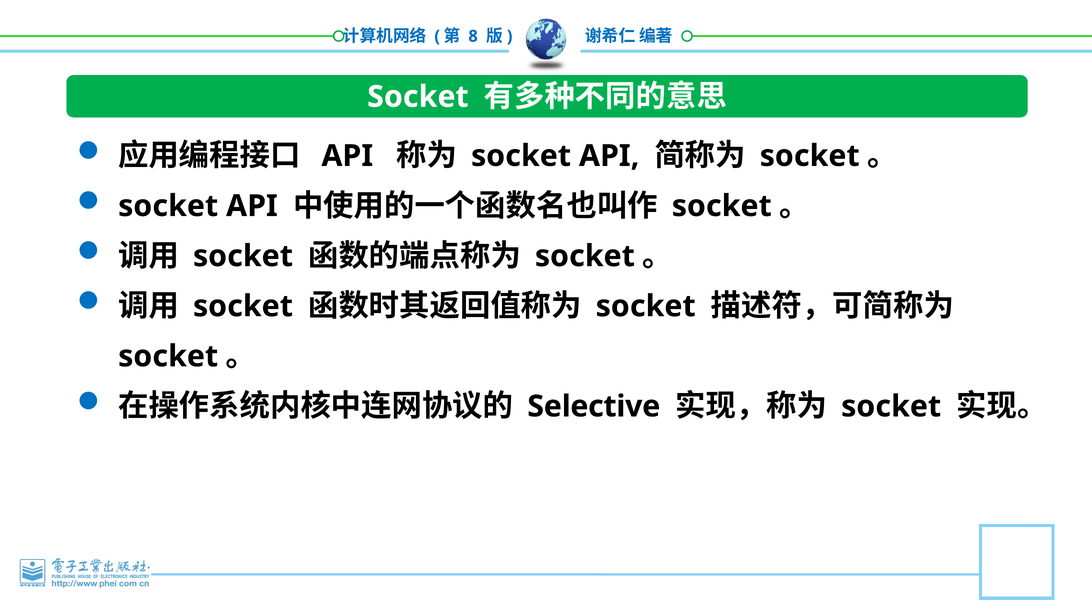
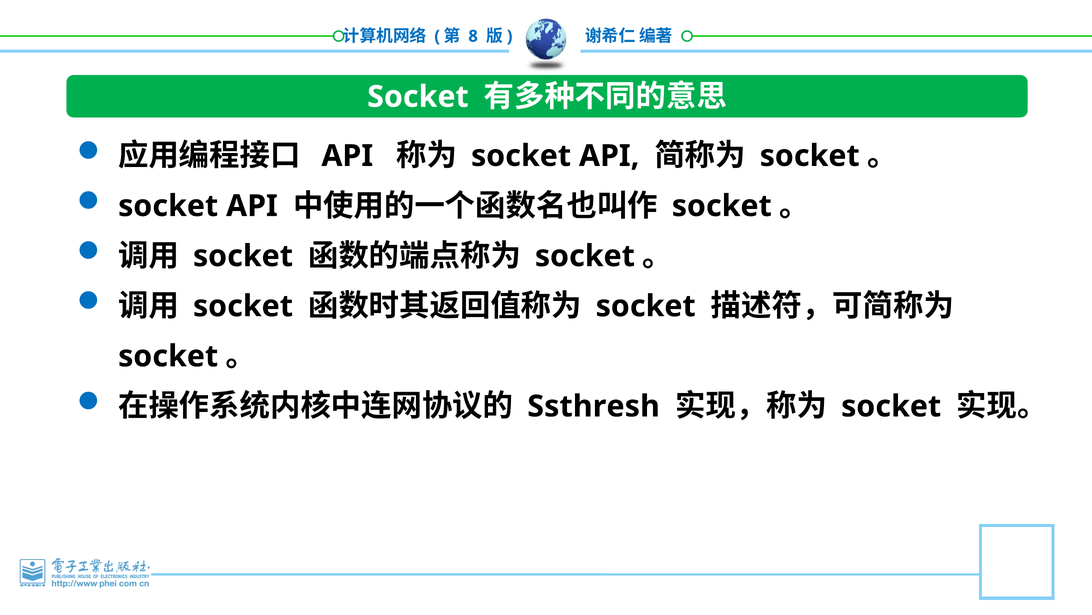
Selective: Selective -> Ssthresh
